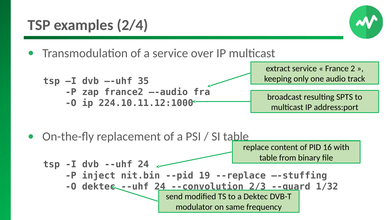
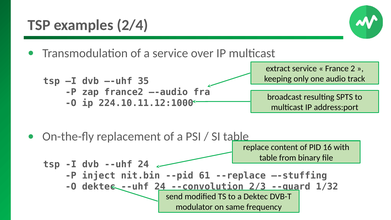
19: 19 -> 61
